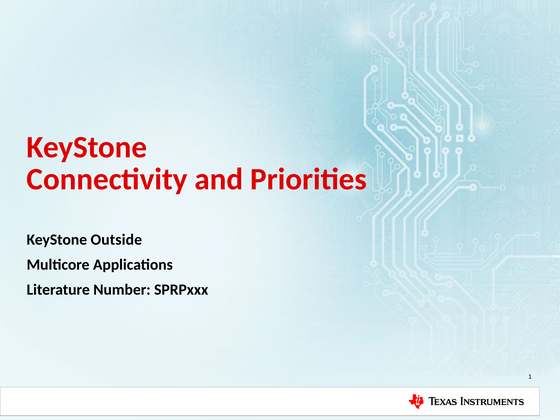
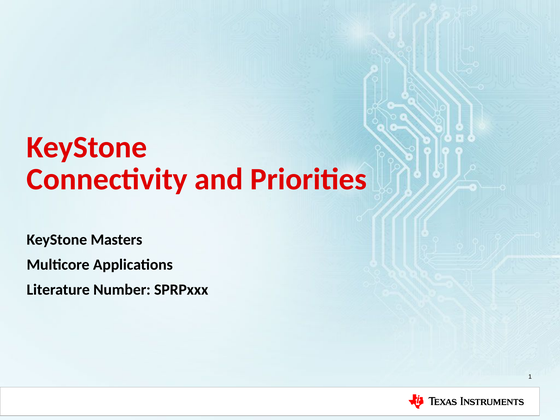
Outside: Outside -> Masters
